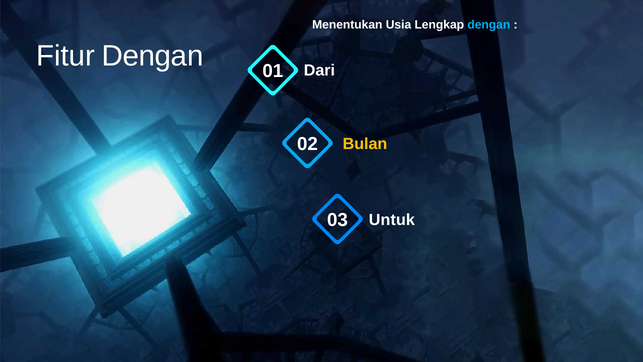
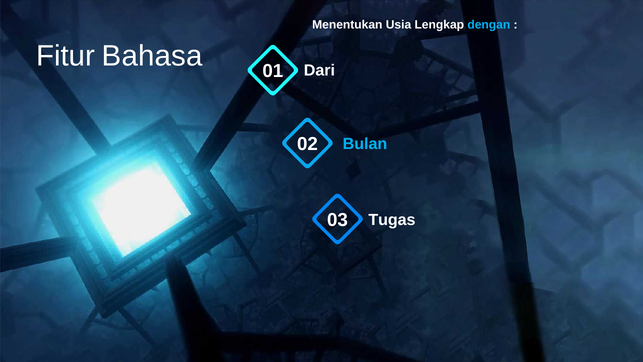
Fitur Dengan: Dengan -> Bahasa
Bulan colour: yellow -> light blue
Untuk: Untuk -> Tugas
